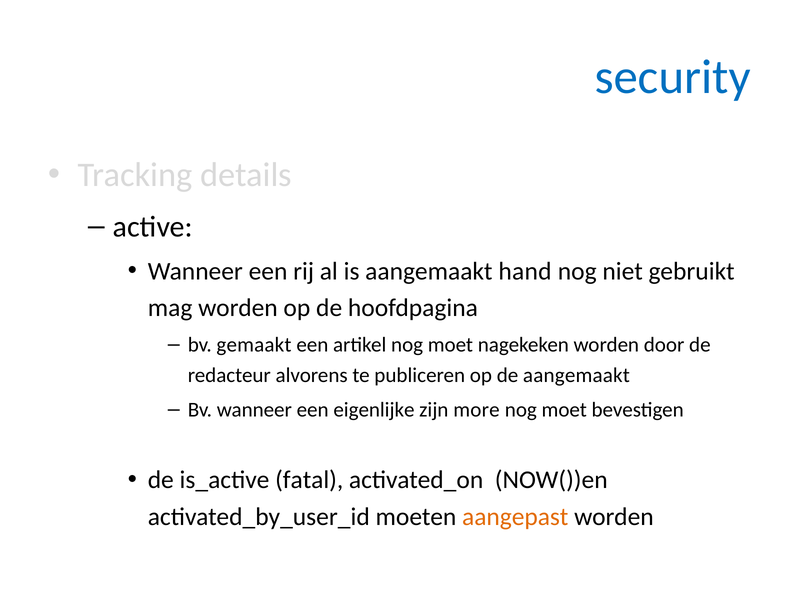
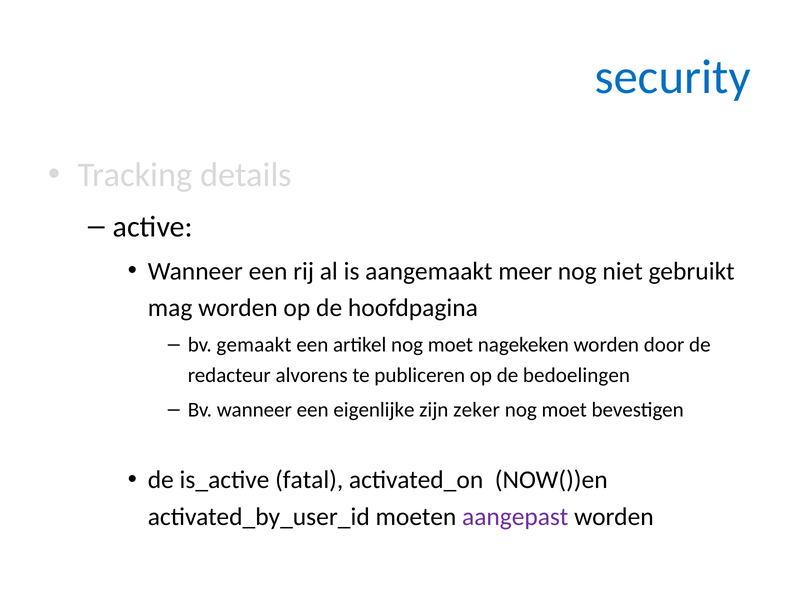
hand: hand -> meer
de aangemaakt: aangemaakt -> bedoelingen
more: more -> zeker
aangepast colour: orange -> purple
